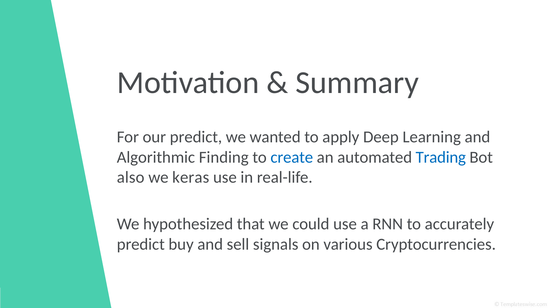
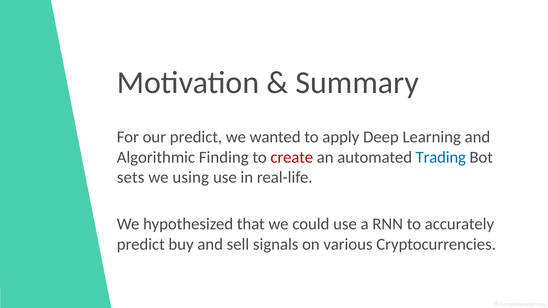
create colour: blue -> red
also: also -> sets
keras: keras -> using
